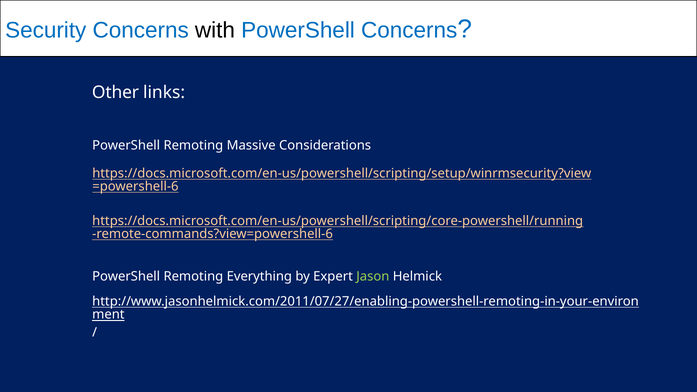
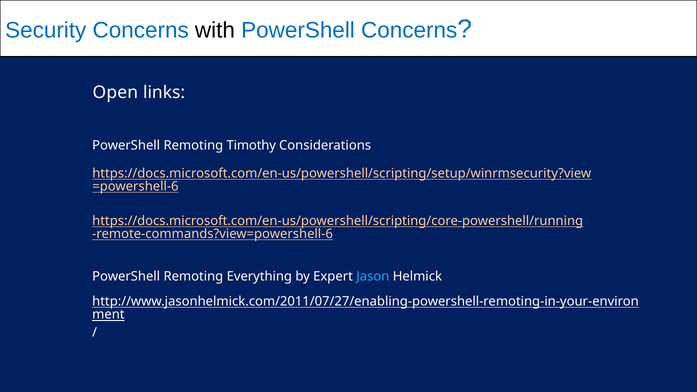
Other: Other -> Open
Massive: Massive -> Timothy
Jason colour: light green -> light blue
